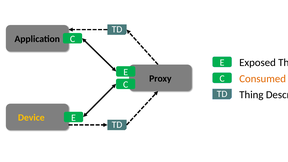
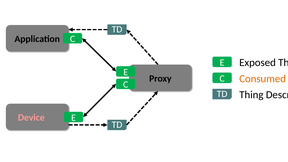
Device colour: yellow -> pink
